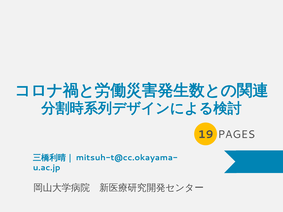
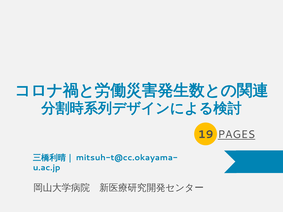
PAGES underline: none -> present
